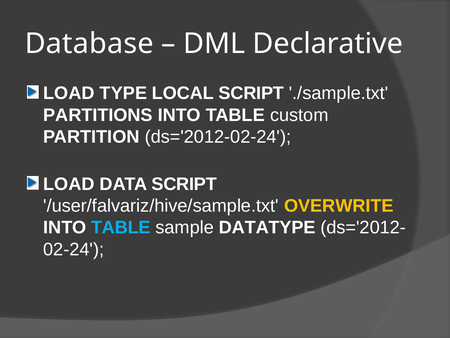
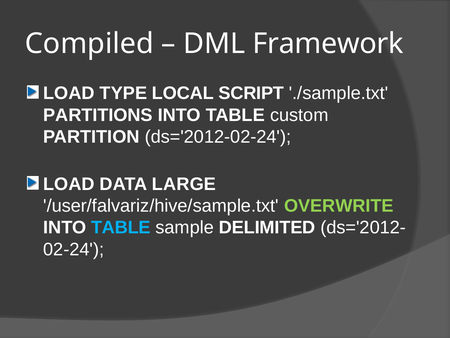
Database: Database -> Compiled
Declarative: Declarative -> Framework
DATA SCRIPT: SCRIPT -> LARGE
OVERWRITE colour: yellow -> light green
DATATYPE: DATATYPE -> DELIMITED
